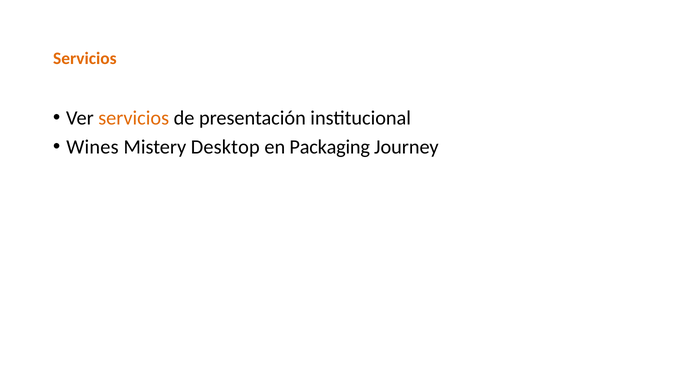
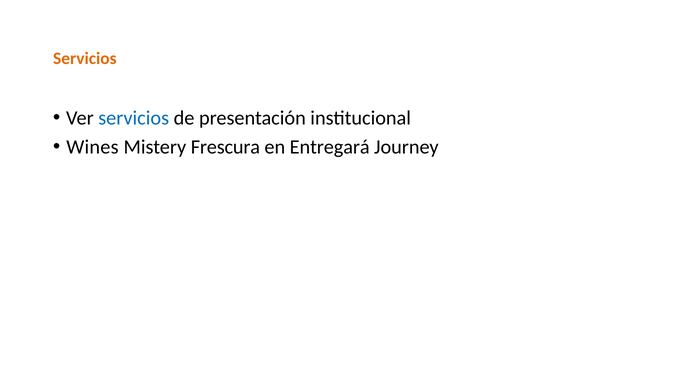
servicios at (134, 118) colour: orange -> blue
Desktop: Desktop -> Frescura
Packaging: Packaging -> Entregará
